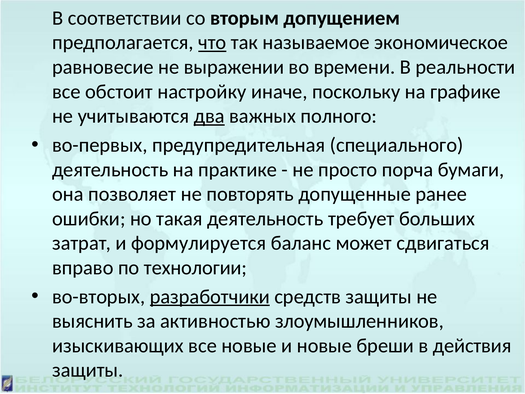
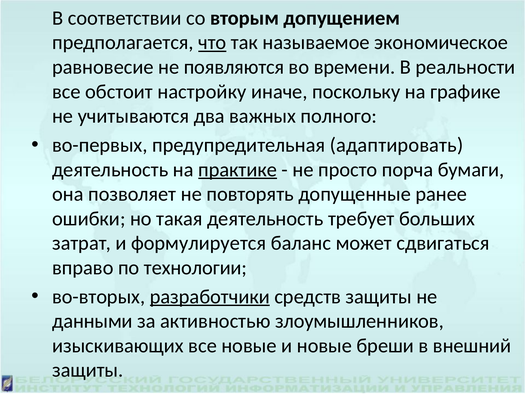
выражении: выражении -> появляются
два underline: present -> none
специального: специального -> адаптировать
практике underline: none -> present
выяснить: выяснить -> данными
действия: действия -> внешний
